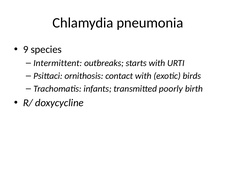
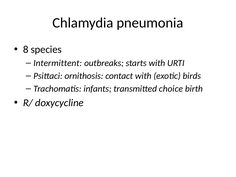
9: 9 -> 8
poorly: poorly -> choice
